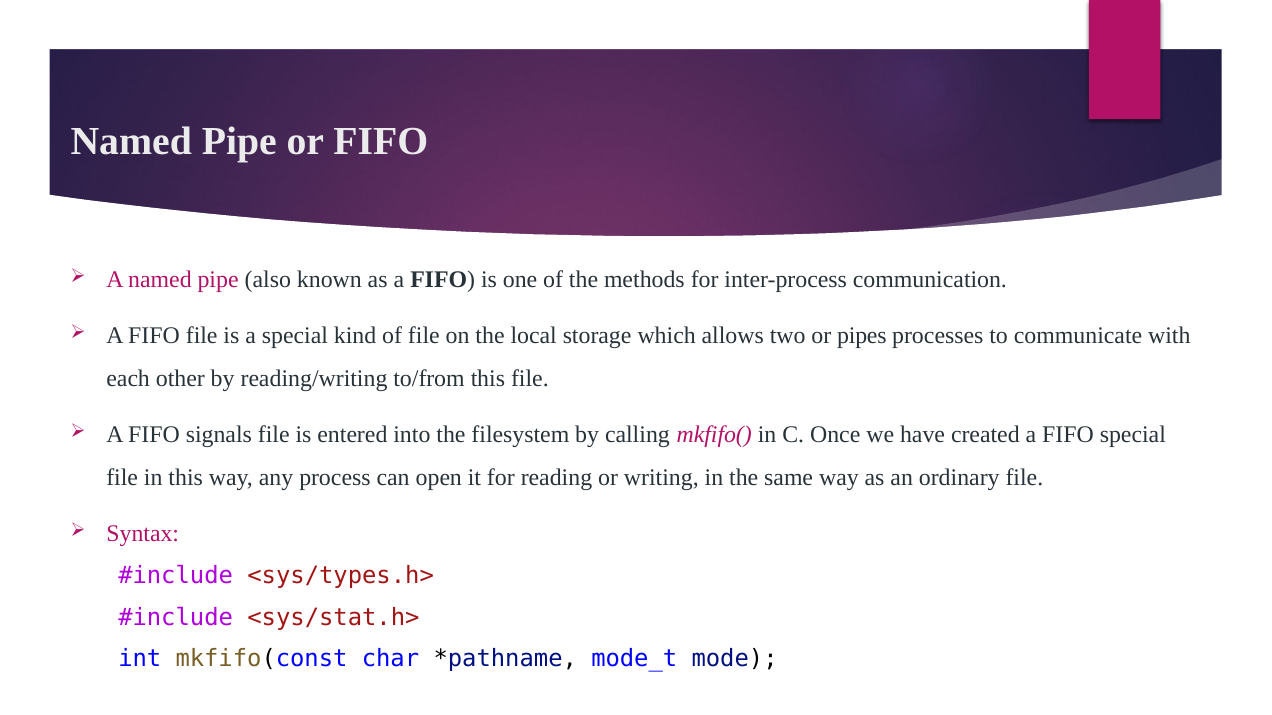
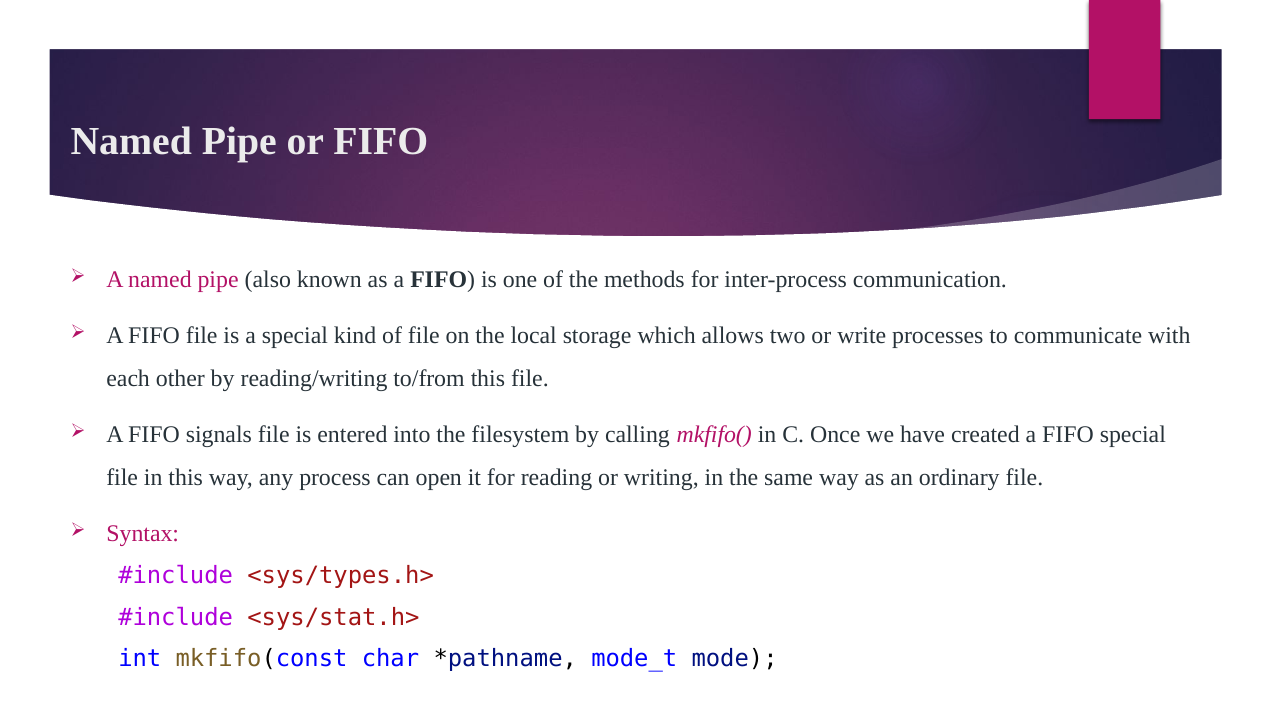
pipes: pipes -> write
